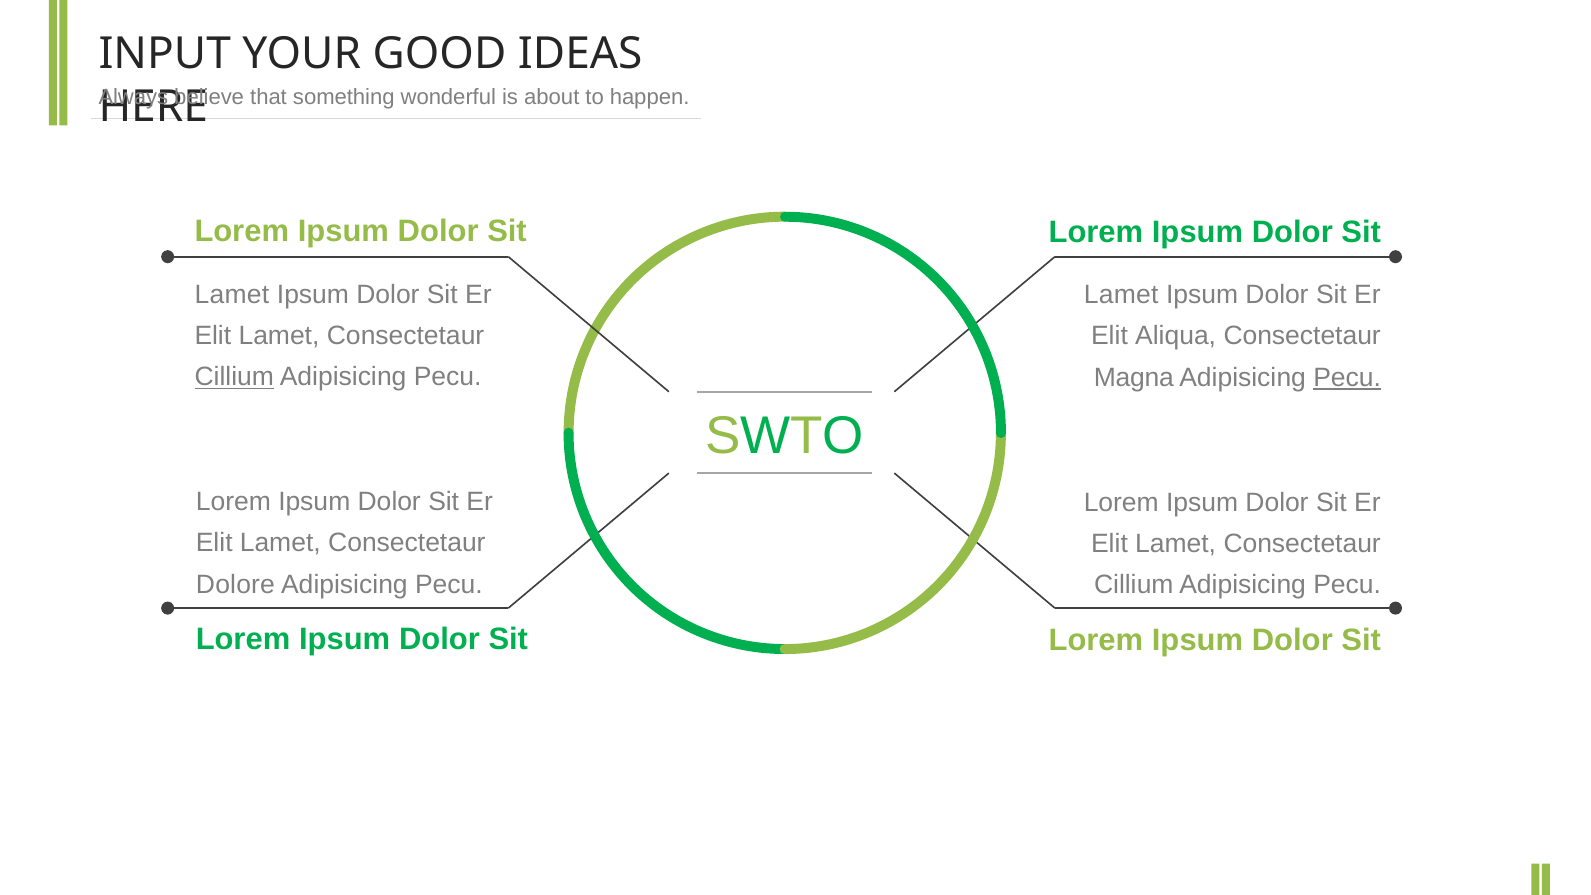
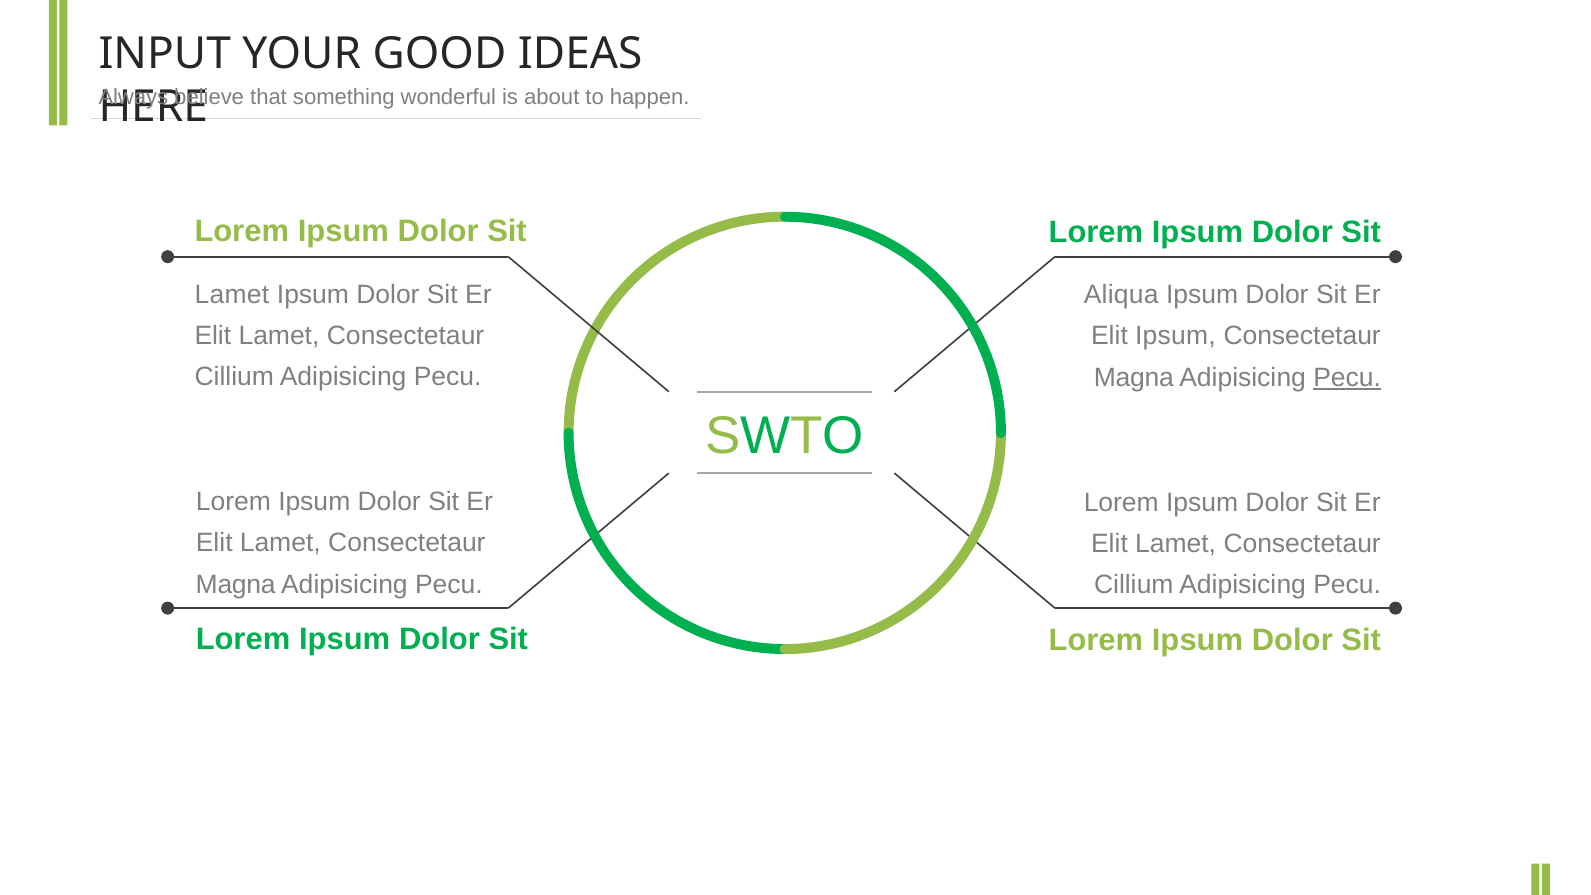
Lamet at (1121, 295): Lamet -> Aliqua
Elit Aliqua: Aliqua -> Ipsum
Cillium at (234, 377) underline: present -> none
Dolore at (235, 585): Dolore -> Magna
